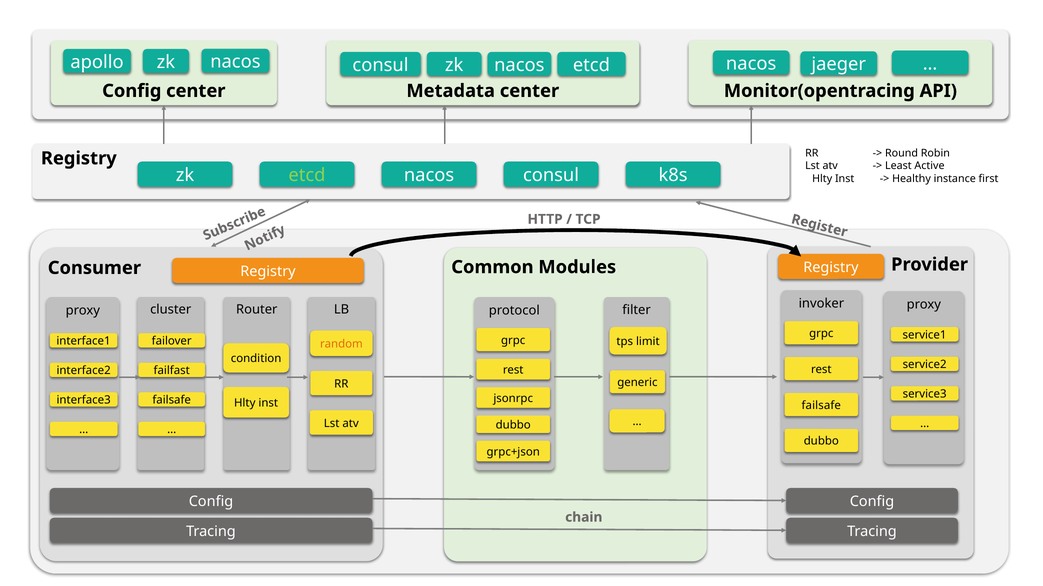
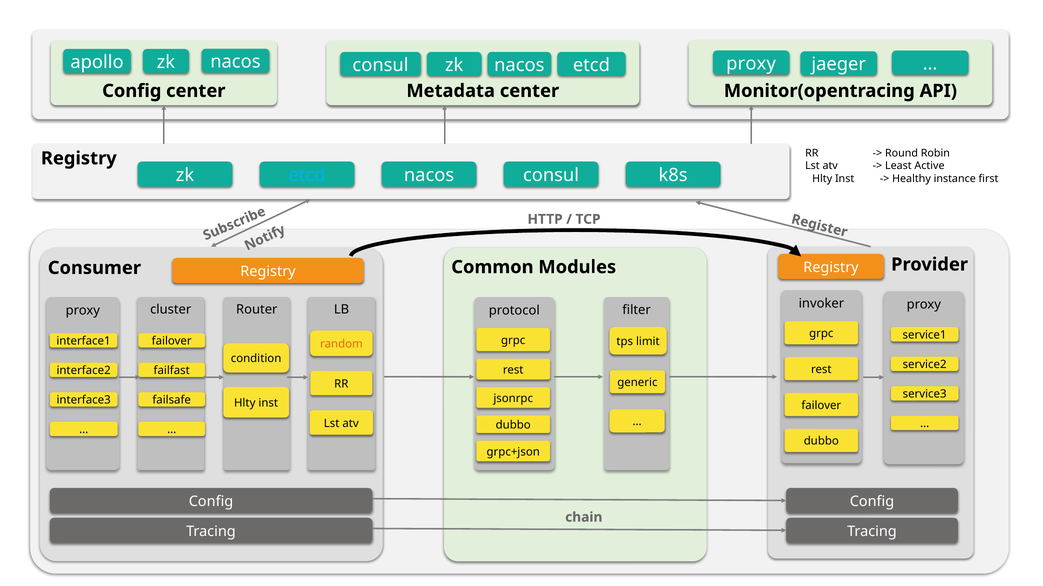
nacos at (751, 64): nacos -> proxy
etcd at (307, 176) colour: light green -> light blue
failsafe at (821, 406): failsafe -> failover
